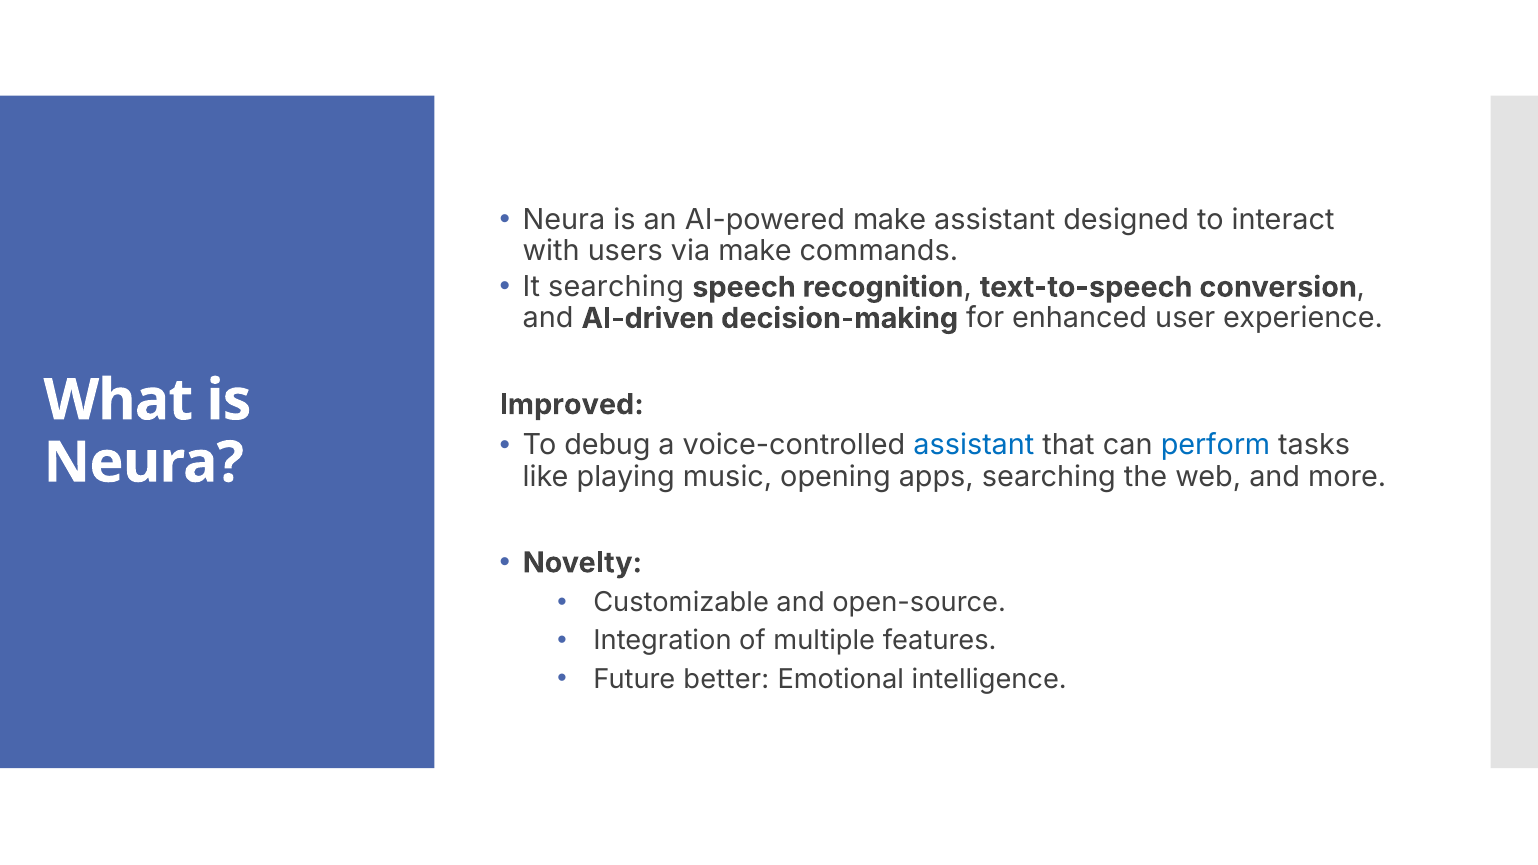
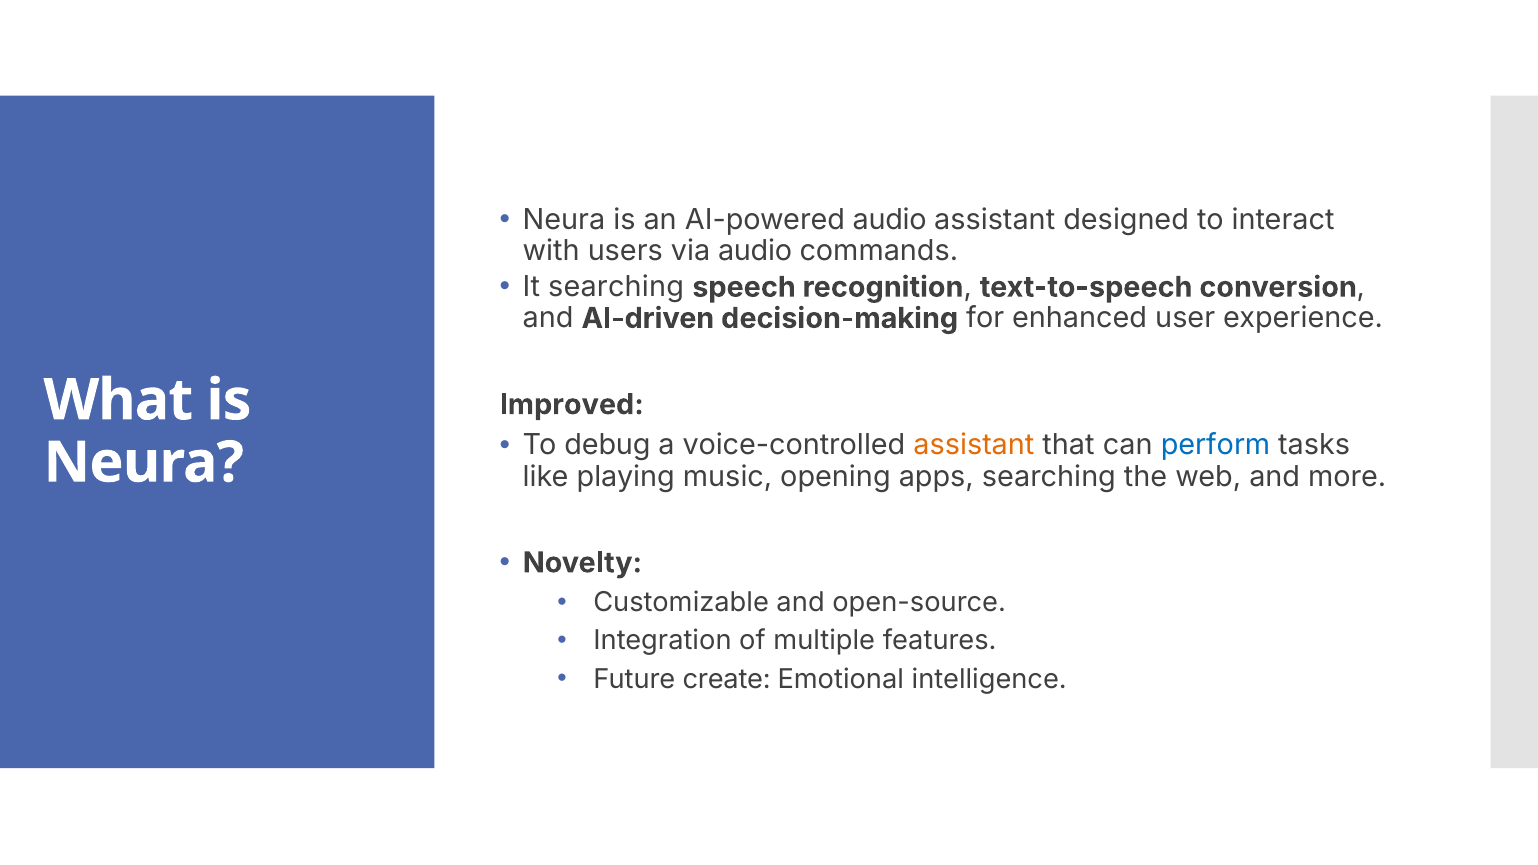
AI-powered make: make -> audio
via make: make -> audio
assistant at (974, 445) colour: blue -> orange
better: better -> create
